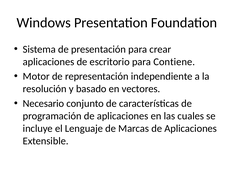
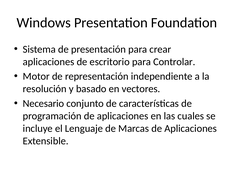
Contiene: Contiene -> Controlar
